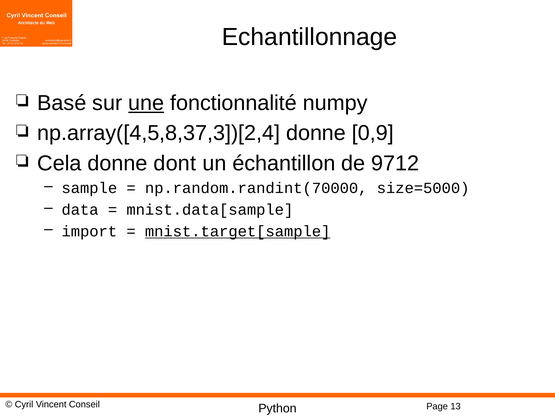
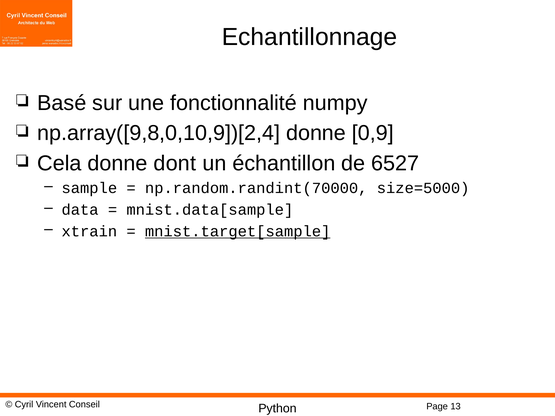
une underline: present -> none
np.array([4,5,8,37,3])[2,4: np.array([4,5,8,37,3])[2,4 -> np.array([9,8,0,10,9])[2,4
9712: 9712 -> 6527
import: import -> xtrain
